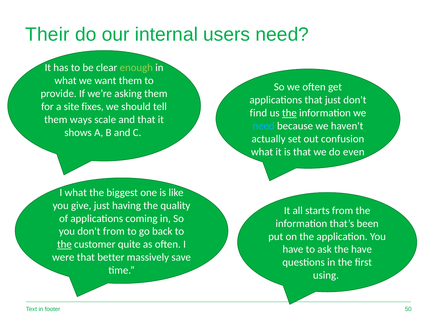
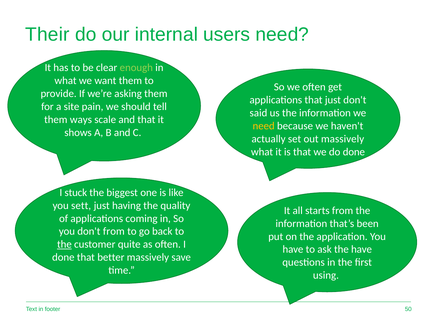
fixes: fixes -> pain
find: find -> said
the at (289, 113) underline: present -> none
need at (264, 126) colour: light blue -> yellow
out confusion: confusion -> massively
do even: even -> done
I what: what -> stuck
give: give -> sett
were at (63, 257): were -> done
